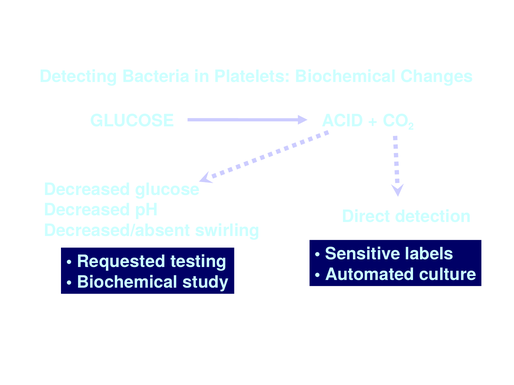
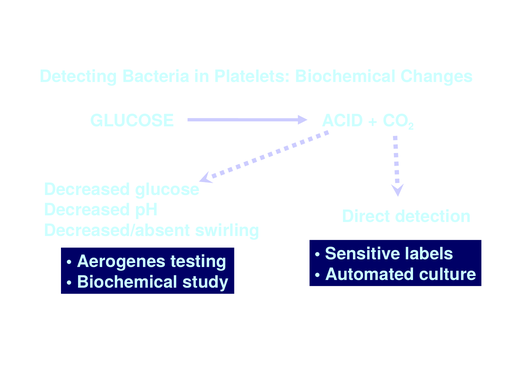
Requested: Requested -> Aerogenes
